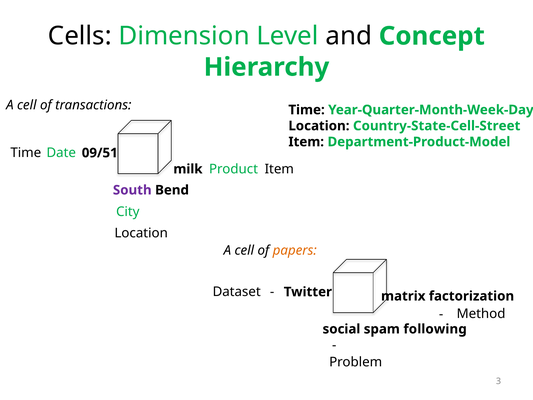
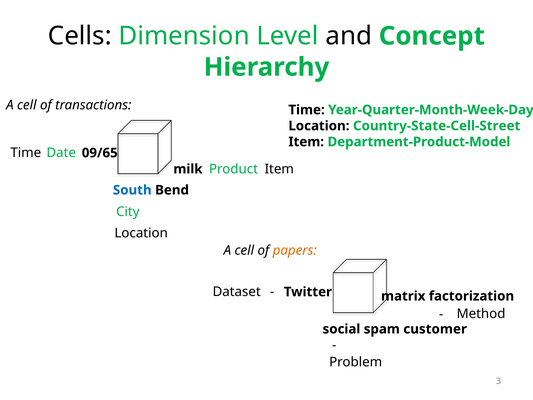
09/51: 09/51 -> 09/65
South colour: purple -> blue
following: following -> customer
